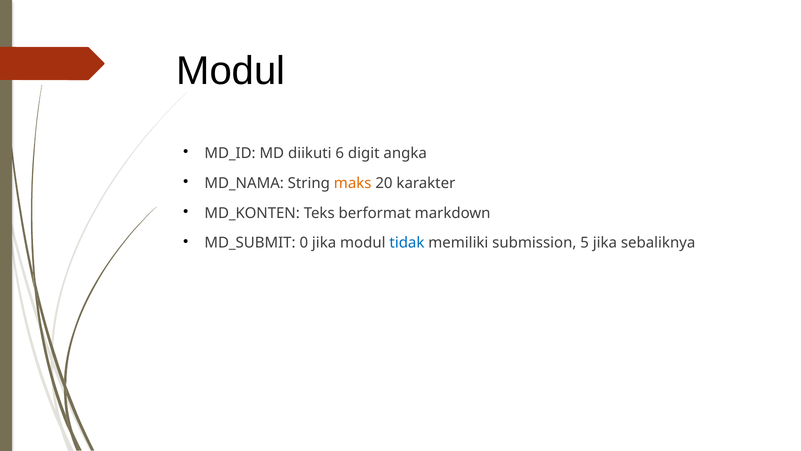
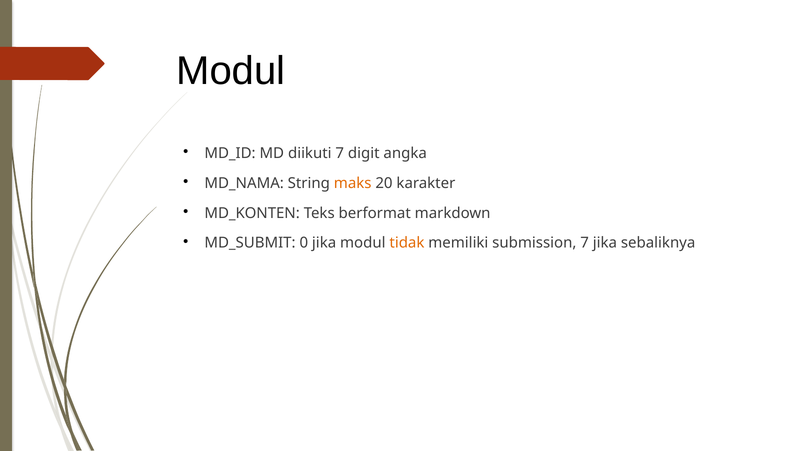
diikuti 6: 6 -> 7
tidak colour: blue -> orange
submission 5: 5 -> 7
